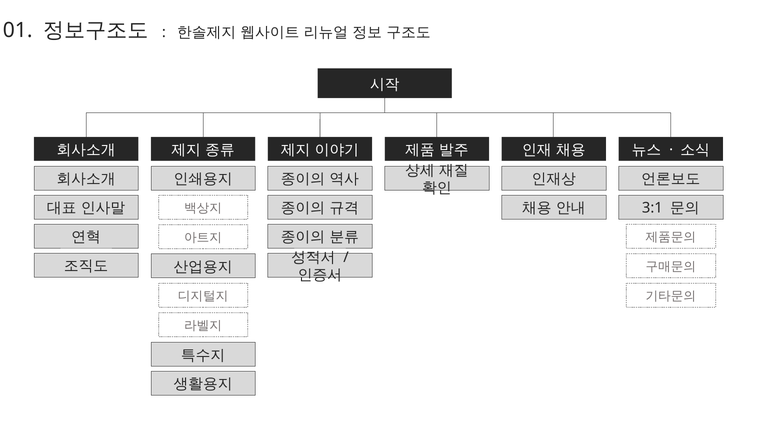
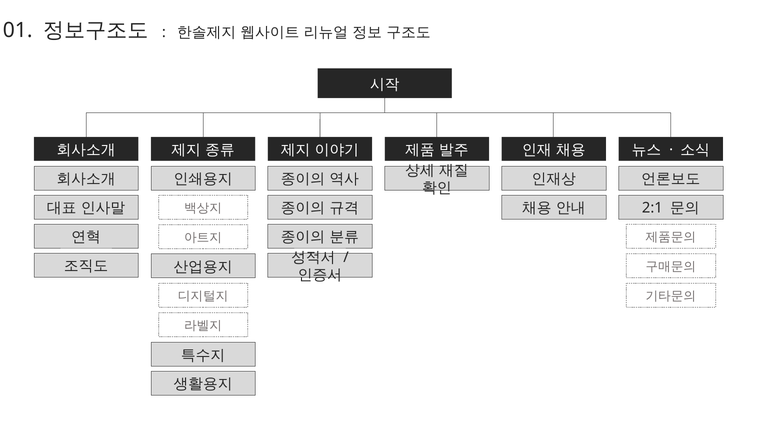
3:1: 3:1 -> 2:1
